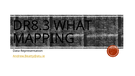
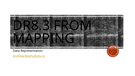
WHAT: WHAT -> FROM
